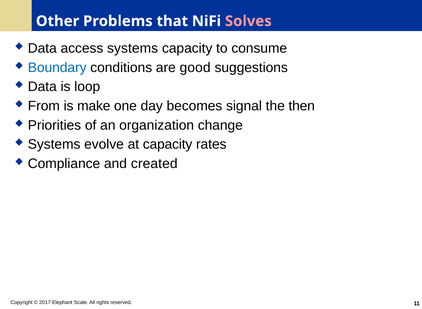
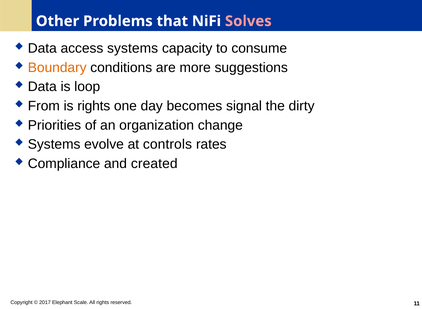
Boundary colour: blue -> orange
good: good -> more
is make: make -> rights
then: then -> dirty
at capacity: capacity -> controls
